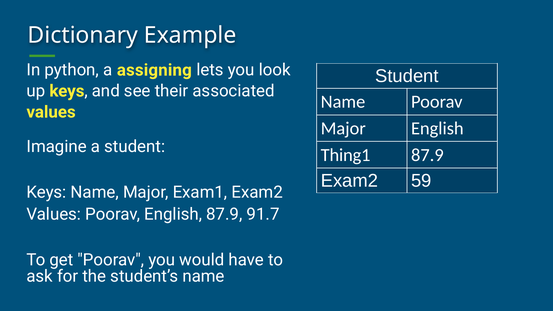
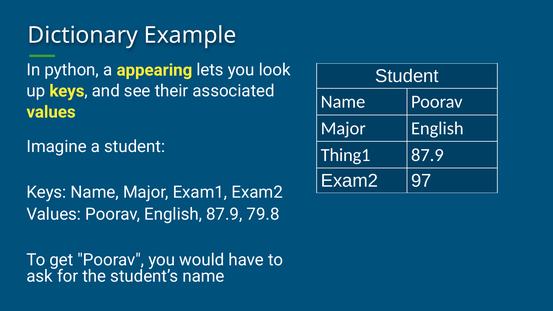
assigning: assigning -> appearing
59: 59 -> 97
91.7: 91.7 -> 79.8
